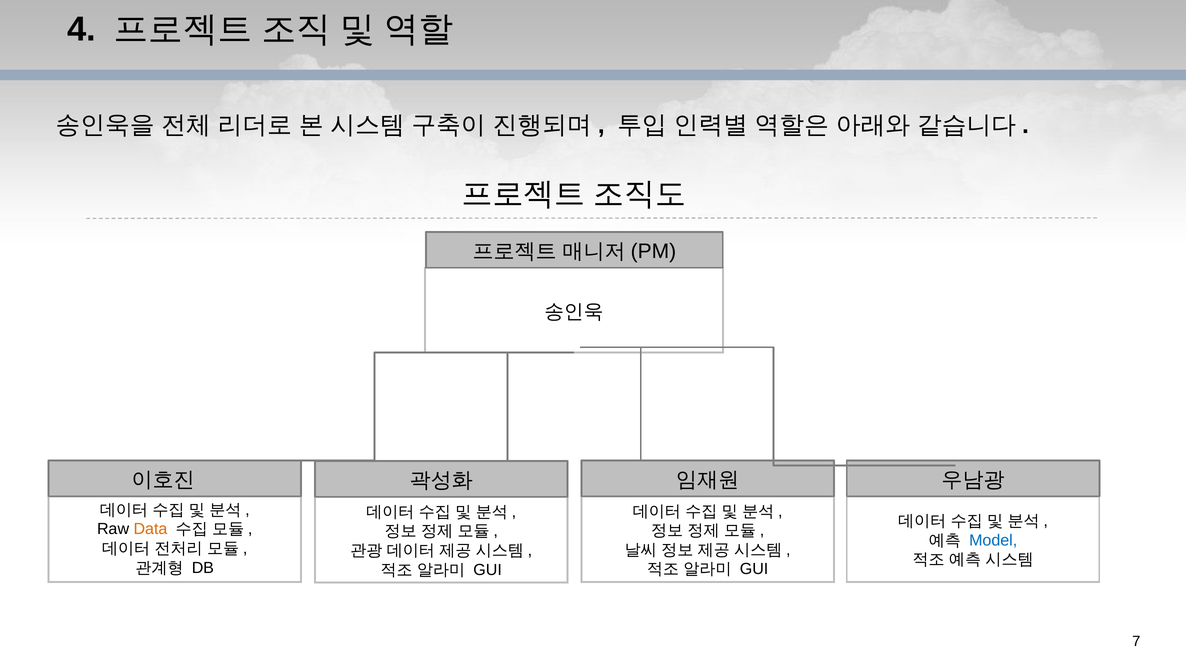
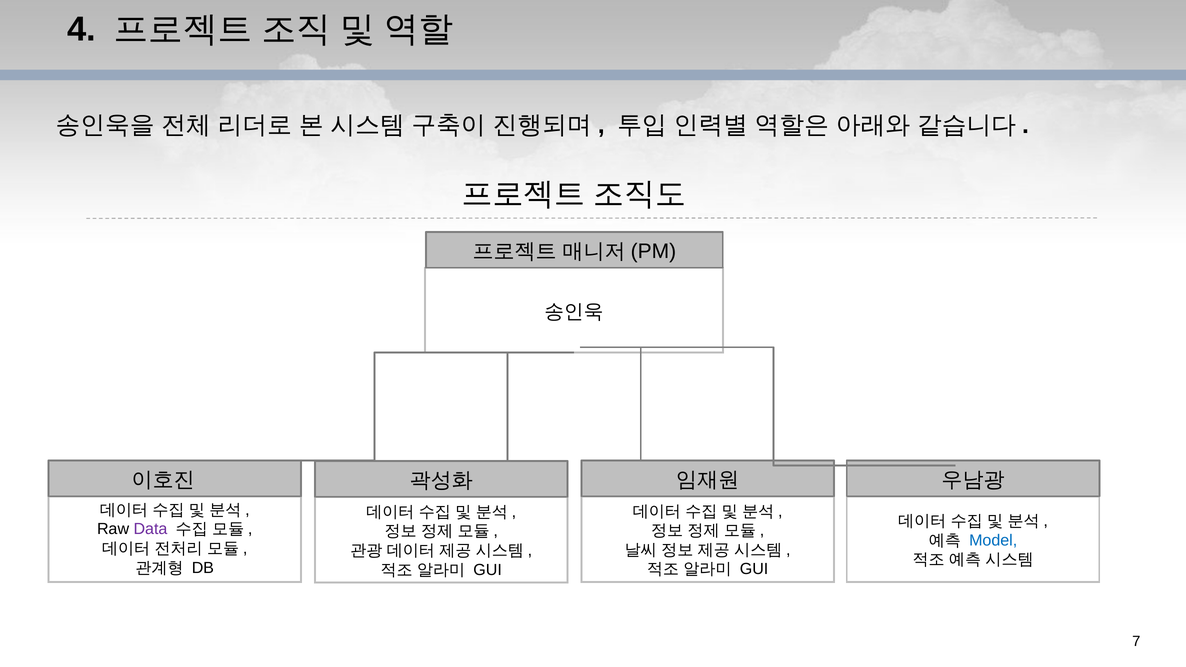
Data colour: orange -> purple
